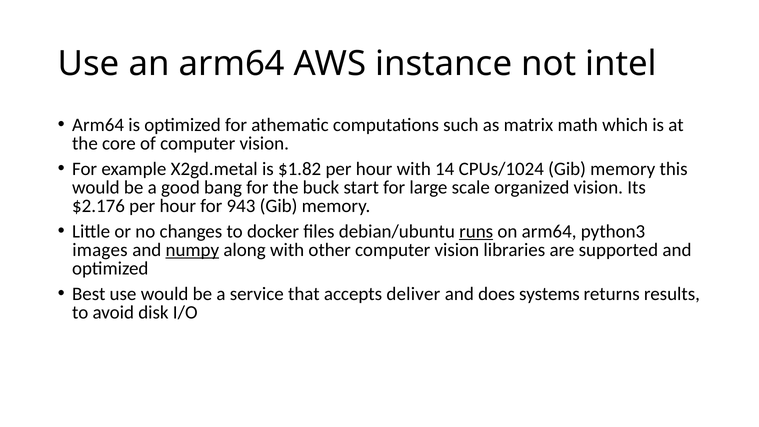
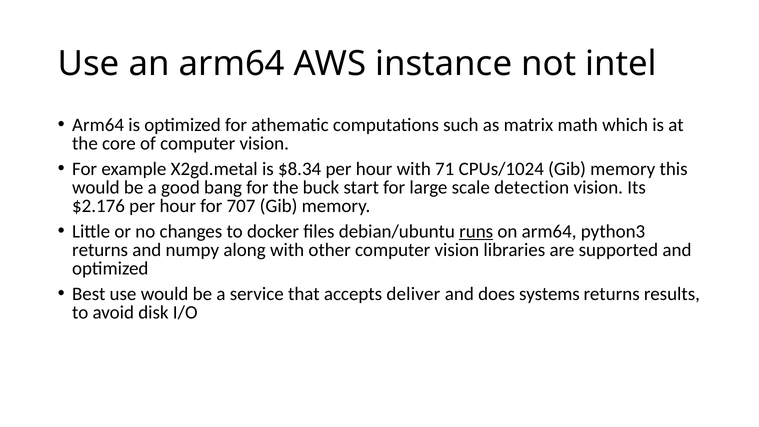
$1.82: $1.82 -> $8.34
14: 14 -> 71
organized: organized -> detection
943: 943 -> 707
images at (100, 250): images -> returns
numpy underline: present -> none
